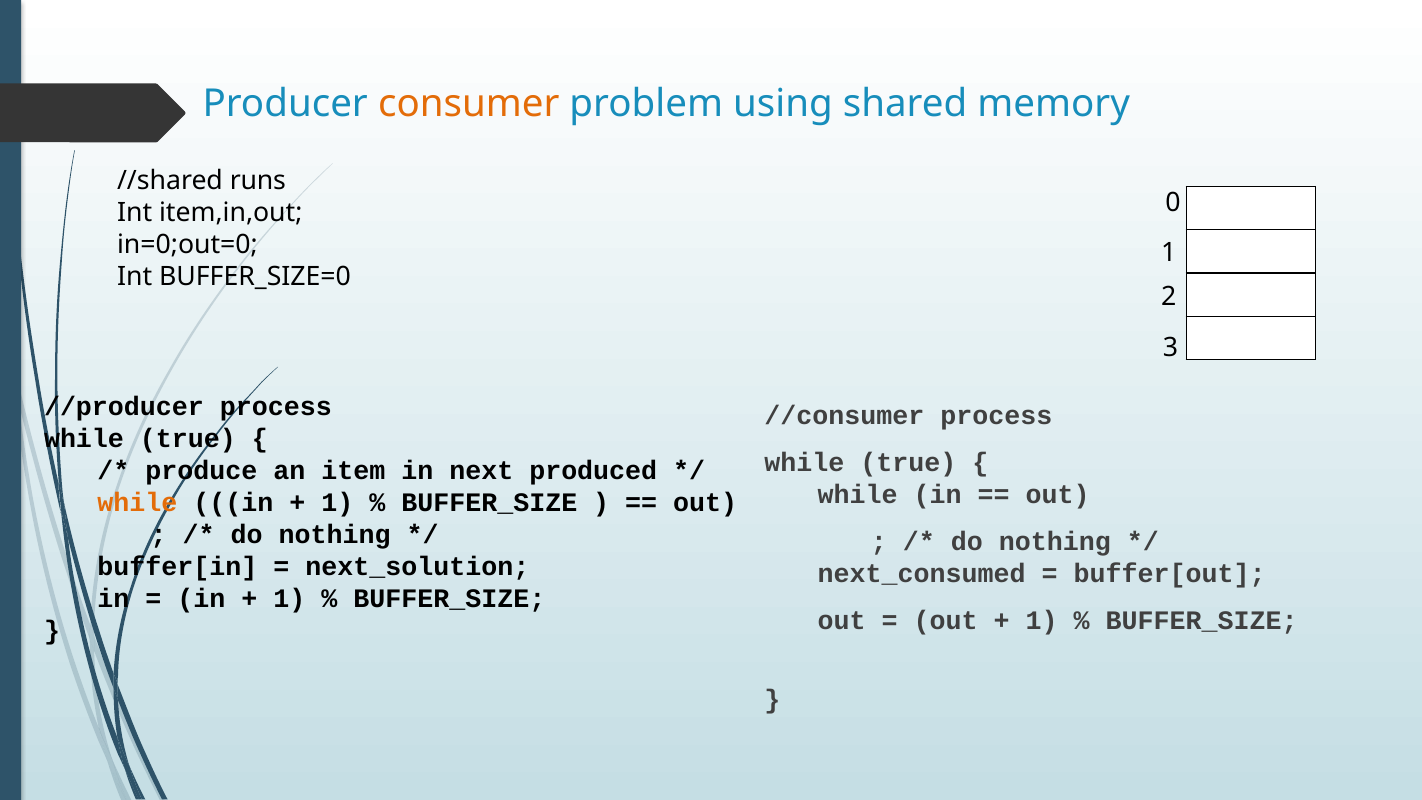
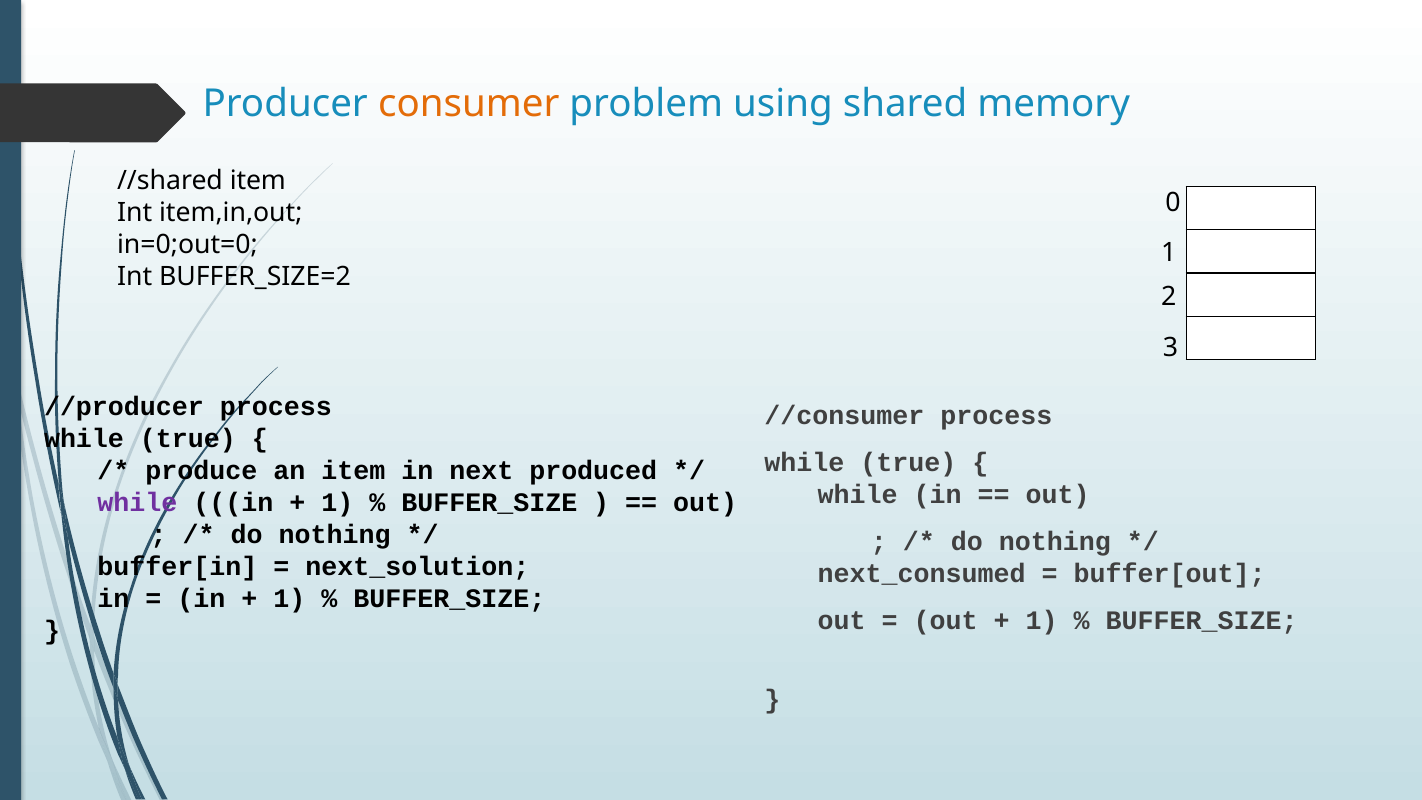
//shared runs: runs -> item
BUFFER_SIZE=0: BUFFER_SIZE=0 -> BUFFER_SIZE=2
while at (137, 503) colour: orange -> purple
